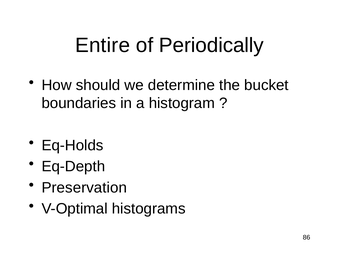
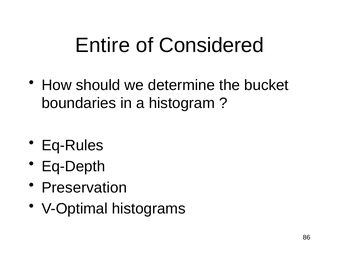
Periodically: Periodically -> Considered
Eq-Holds: Eq-Holds -> Eq-Rules
